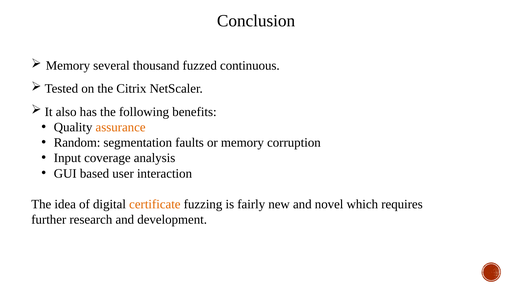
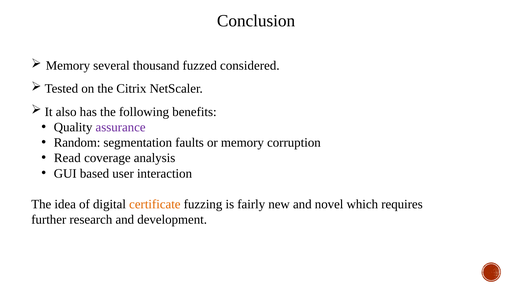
continuous: continuous -> considered
assurance colour: orange -> purple
Input: Input -> Read
